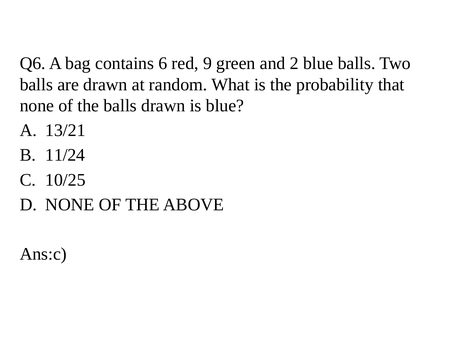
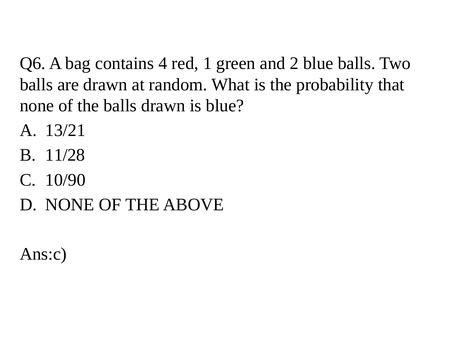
6: 6 -> 4
9: 9 -> 1
11/24: 11/24 -> 11/28
10/25: 10/25 -> 10/90
